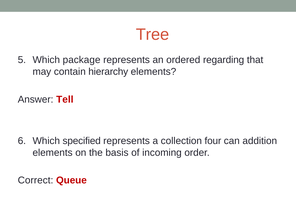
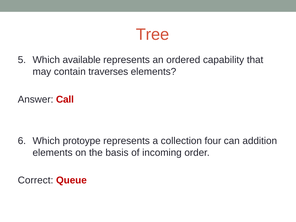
package: package -> available
regarding: regarding -> capability
hierarchy: hierarchy -> traverses
Tell: Tell -> Call
specified: specified -> protoype
